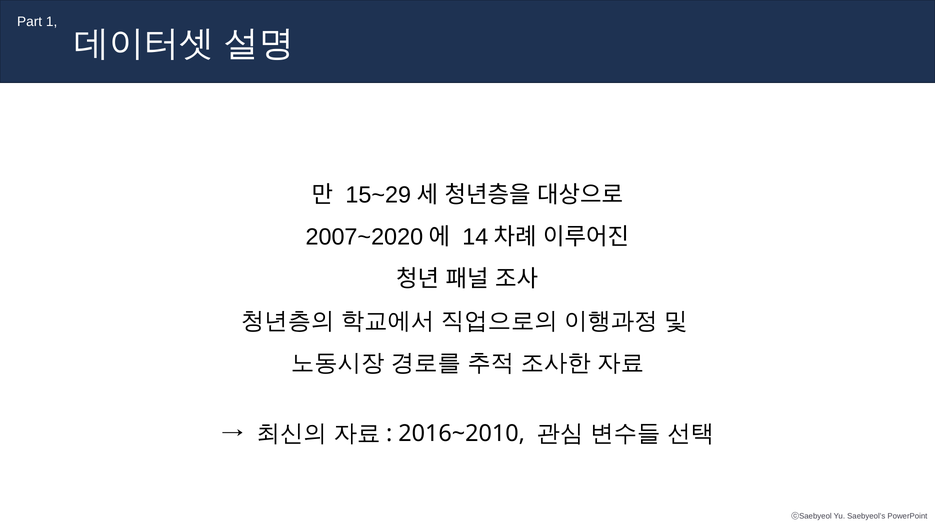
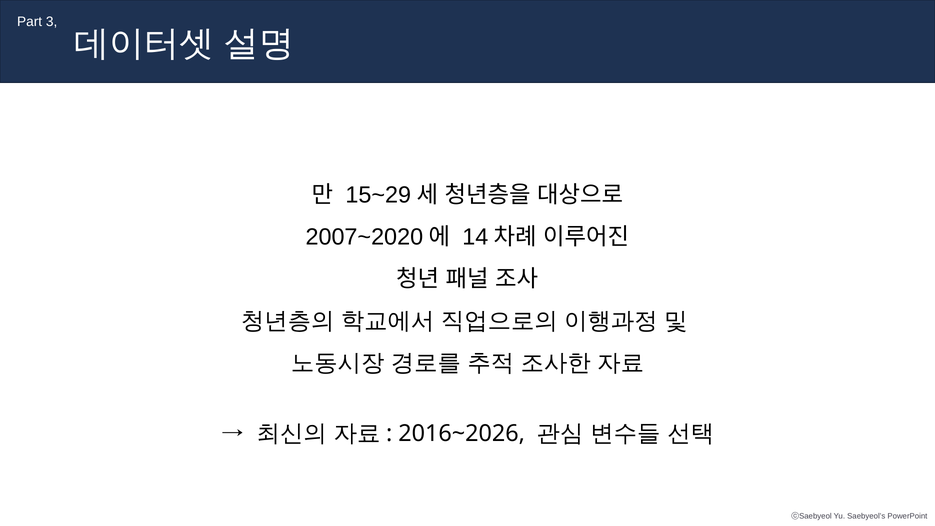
1: 1 -> 3
2016~2010: 2016~2010 -> 2016~2026
